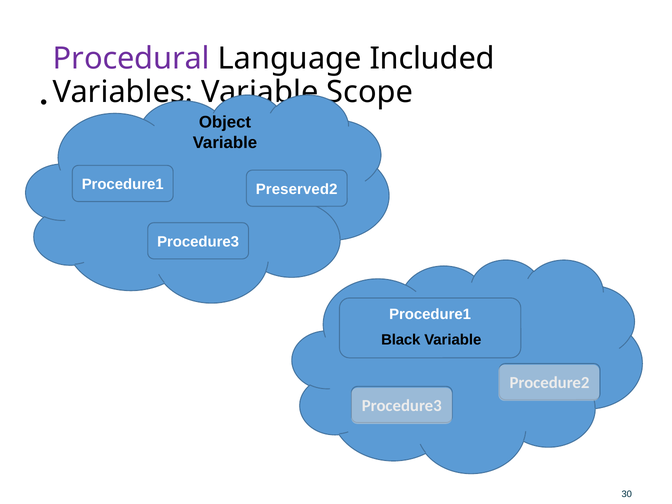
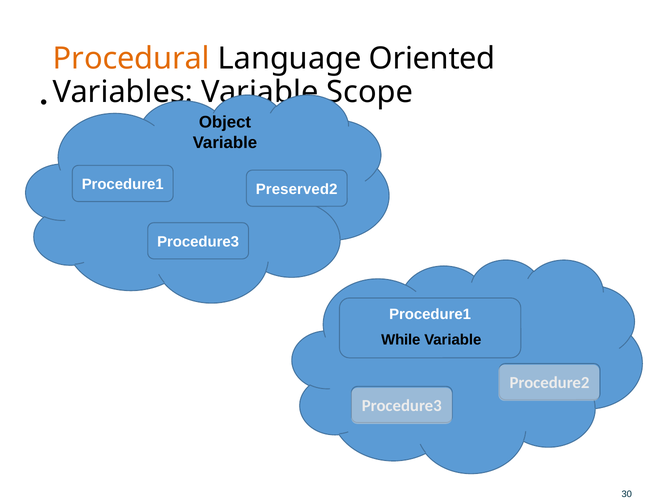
Procedural colour: purple -> orange
Included: Included -> Oriented
Black: Black -> While
